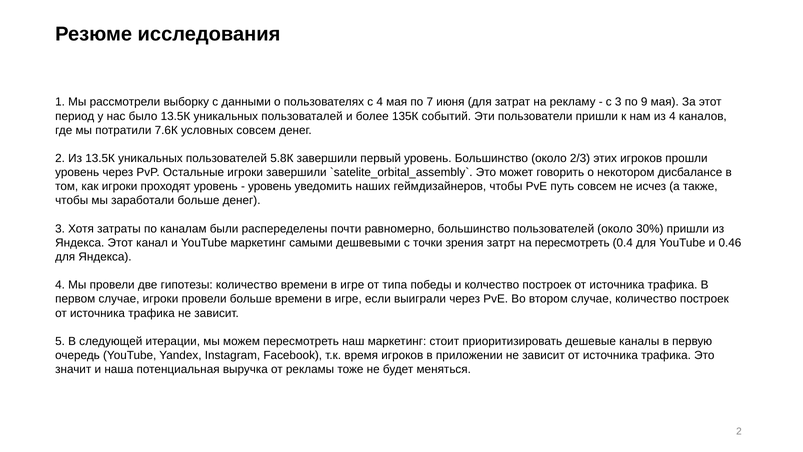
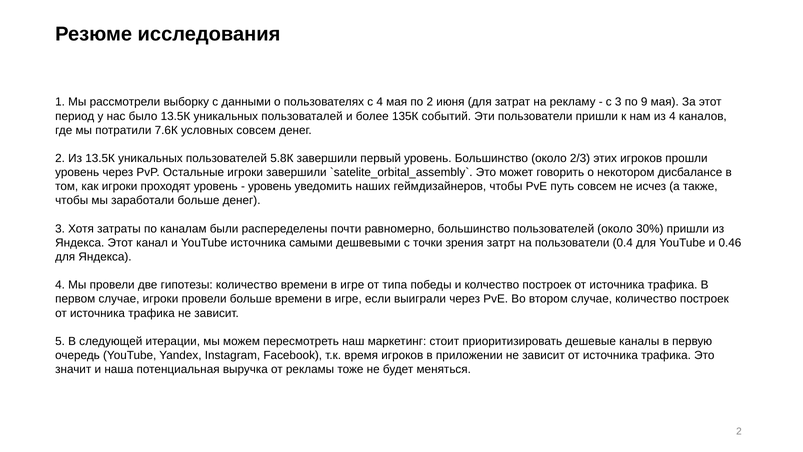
по 7: 7 -> 2
YouTube маркетинг: маркетинг -> источника
на пересмотреть: пересмотреть -> пользователи
